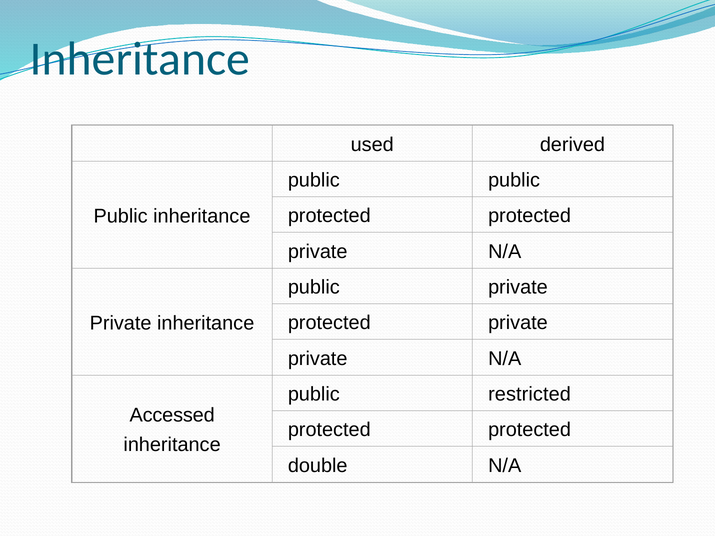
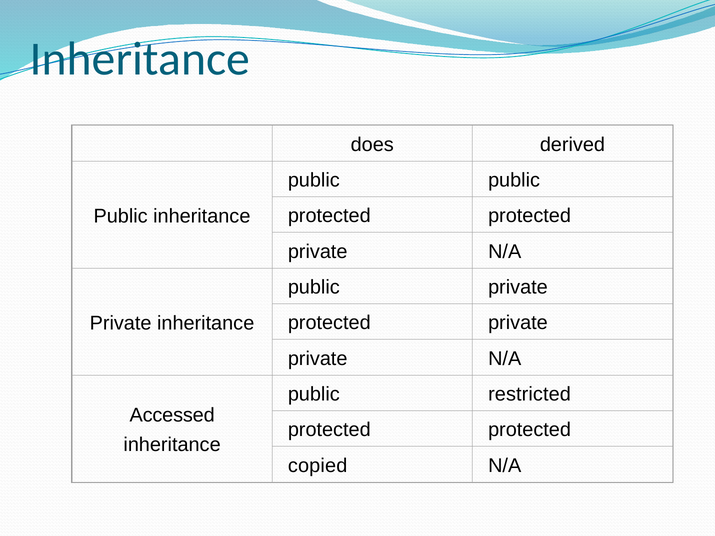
used: used -> does
double: double -> copied
